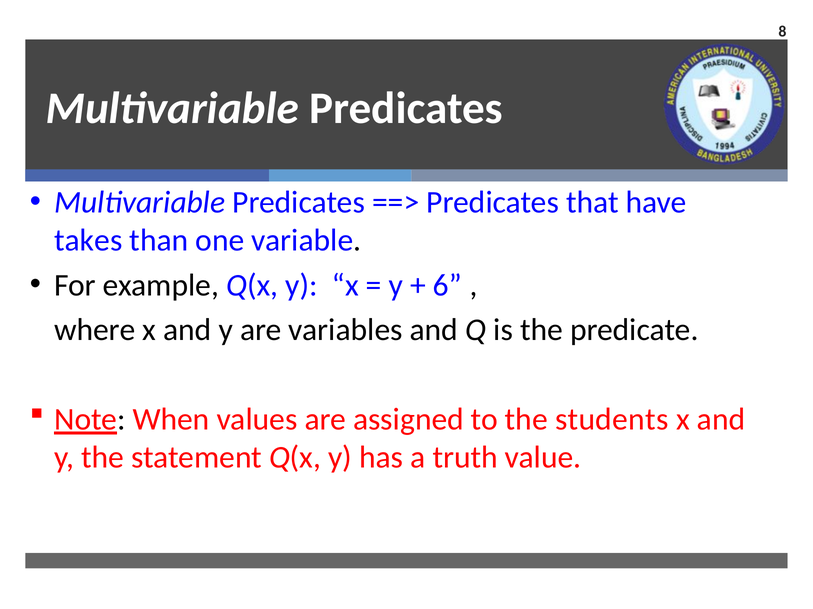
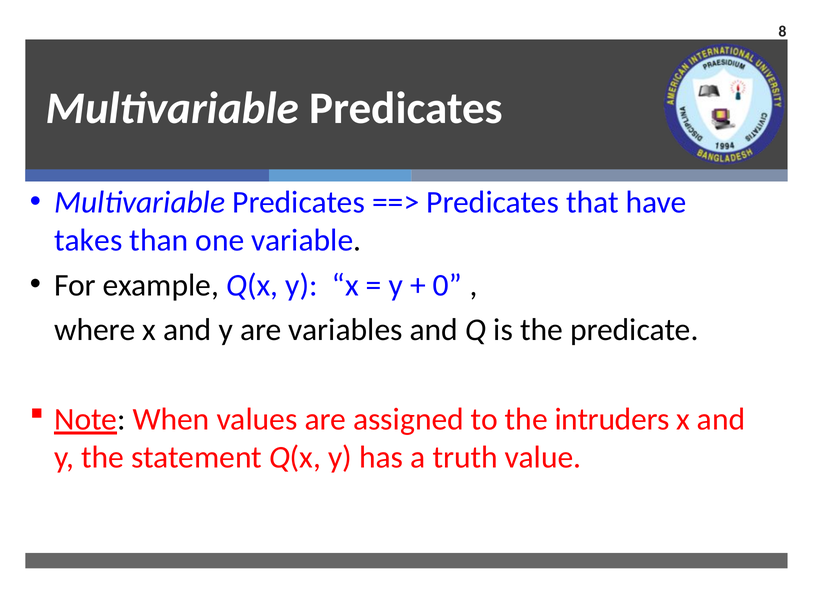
6: 6 -> 0
students: students -> intruders
